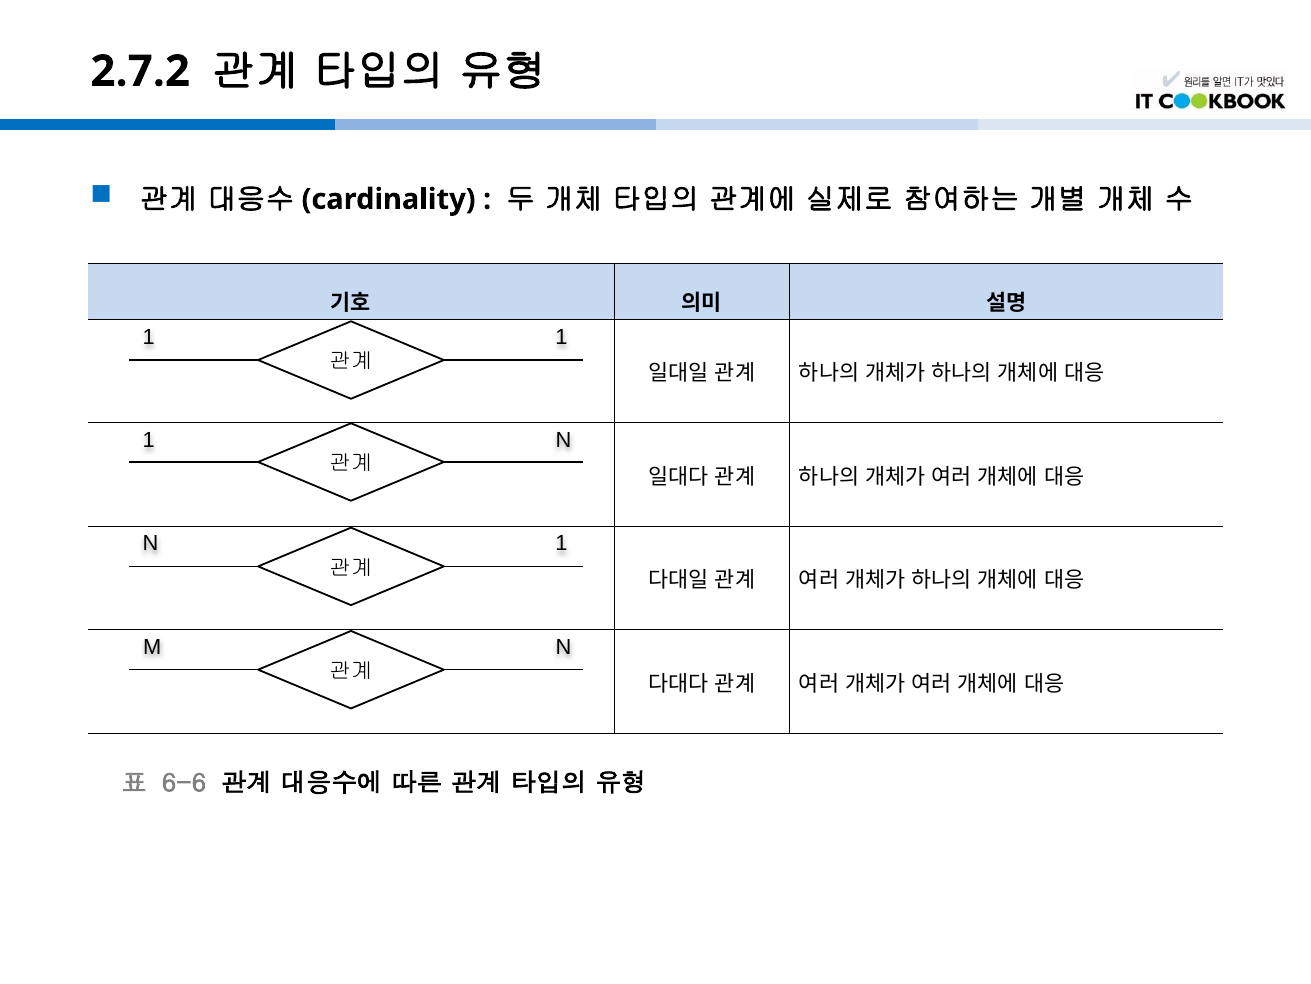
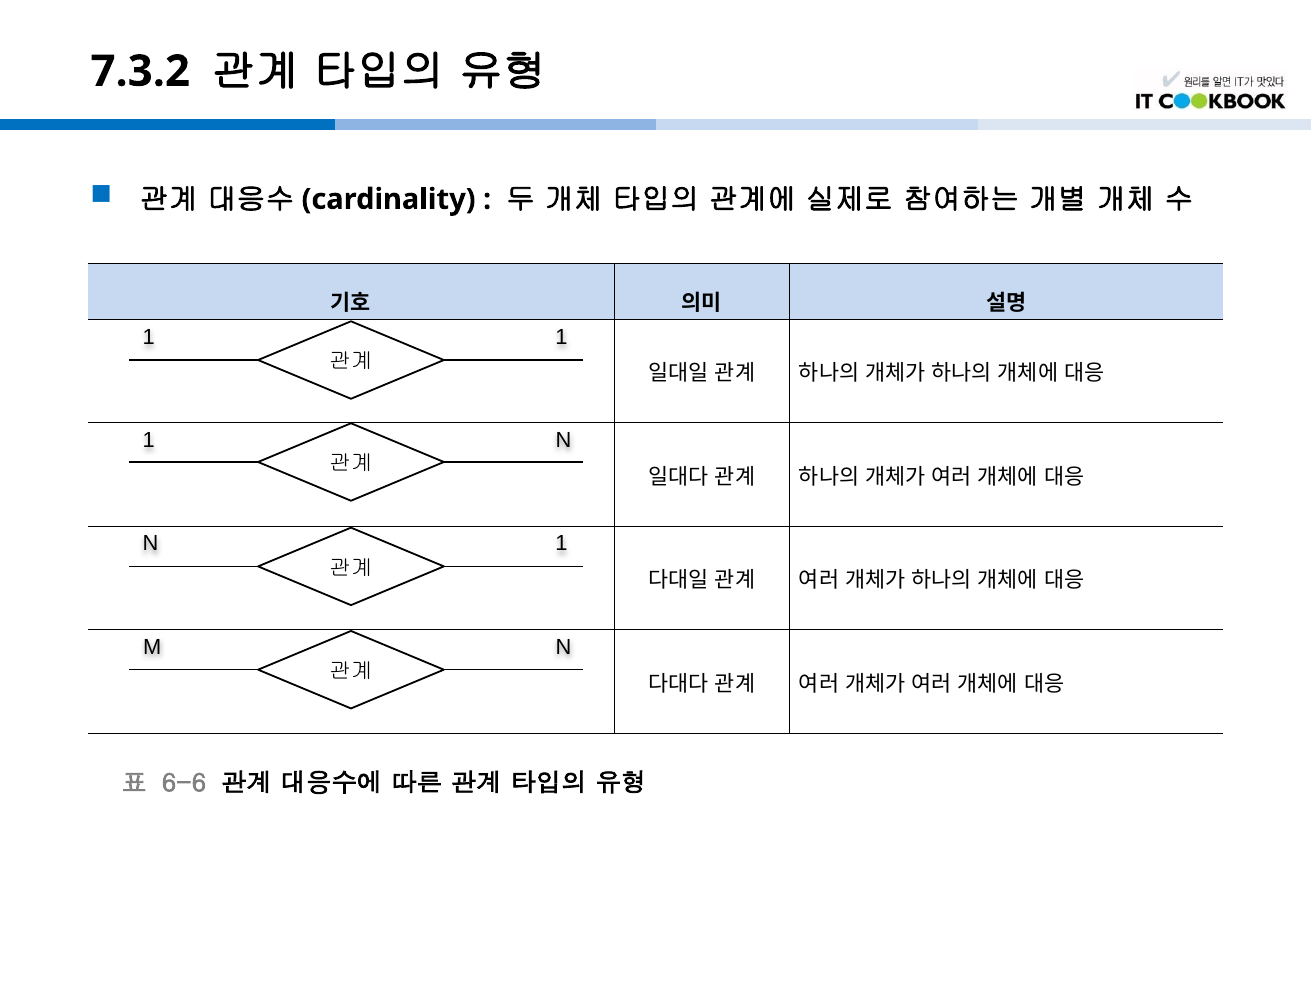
2.7.2: 2.7.2 -> 7.3.2
